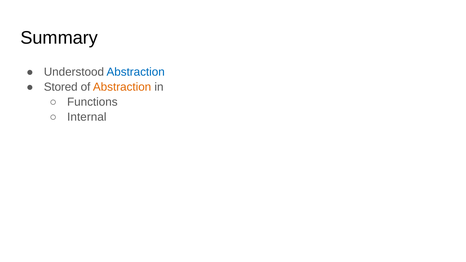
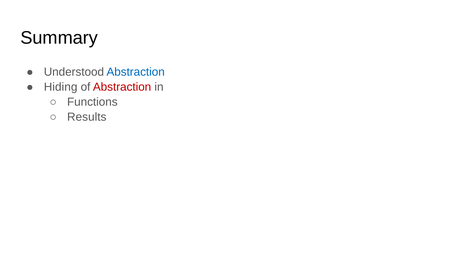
Stored: Stored -> Hiding
Abstraction at (122, 87) colour: orange -> red
Internal: Internal -> Results
